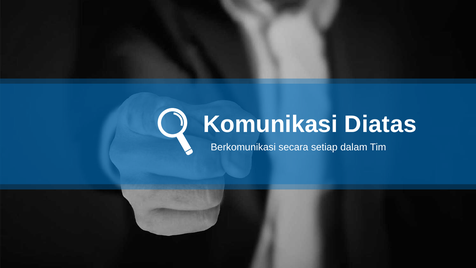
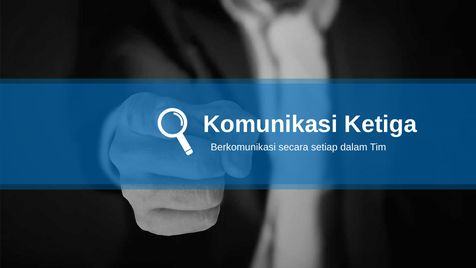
Diatas: Diatas -> Ketiga
